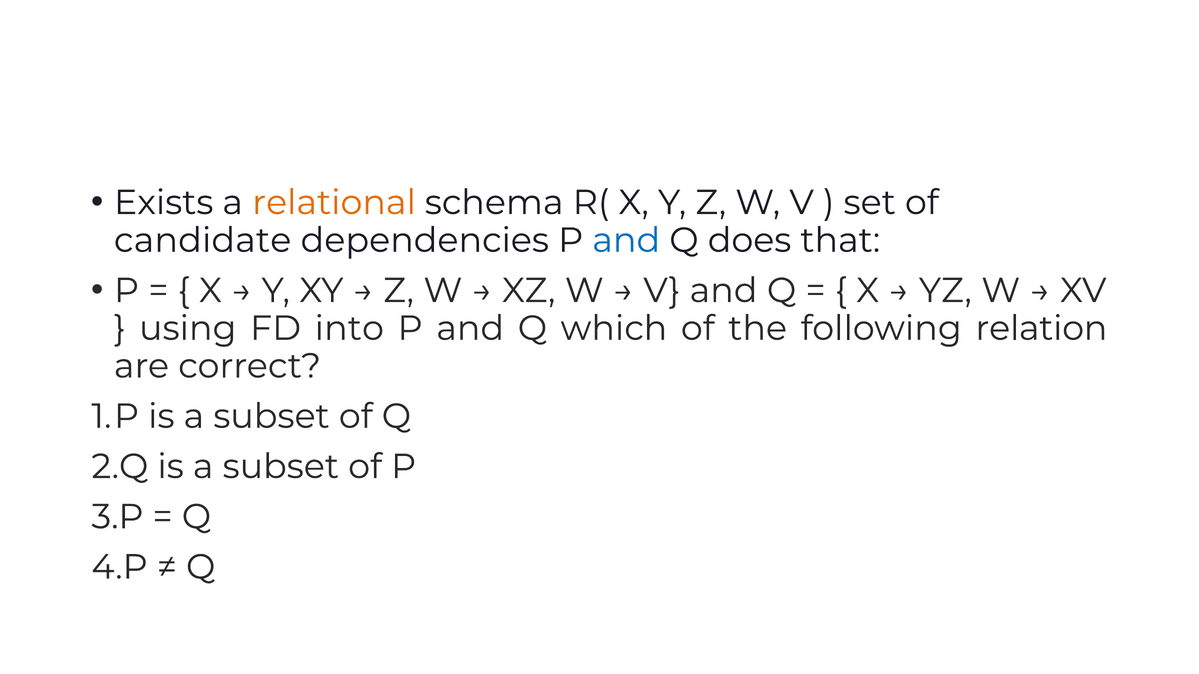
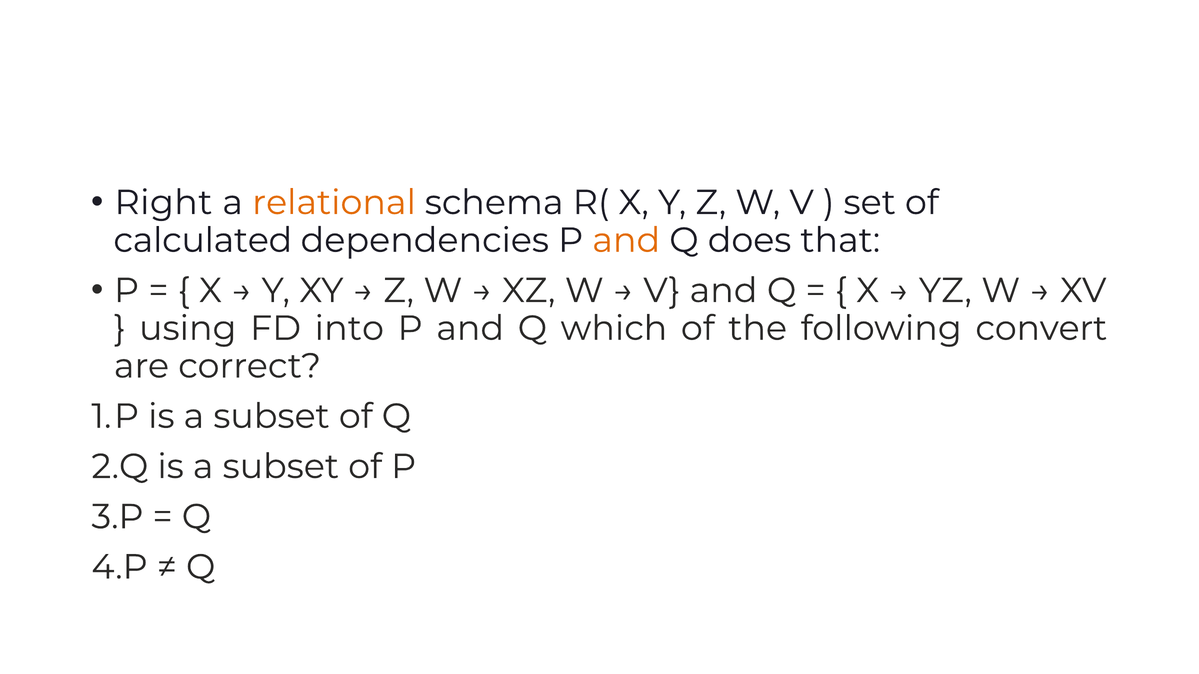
Exists: Exists -> Right
candidate: candidate -> calculated
and at (626, 240) colour: blue -> orange
relation: relation -> convert
